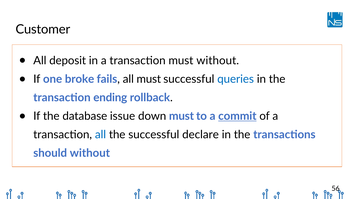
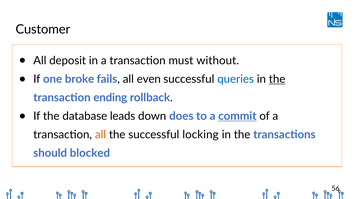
all must: must -> even
the at (277, 79) underline: none -> present
issue: issue -> leads
down must: must -> does
all at (100, 135) colour: blue -> orange
declare: declare -> locking
should without: without -> blocked
